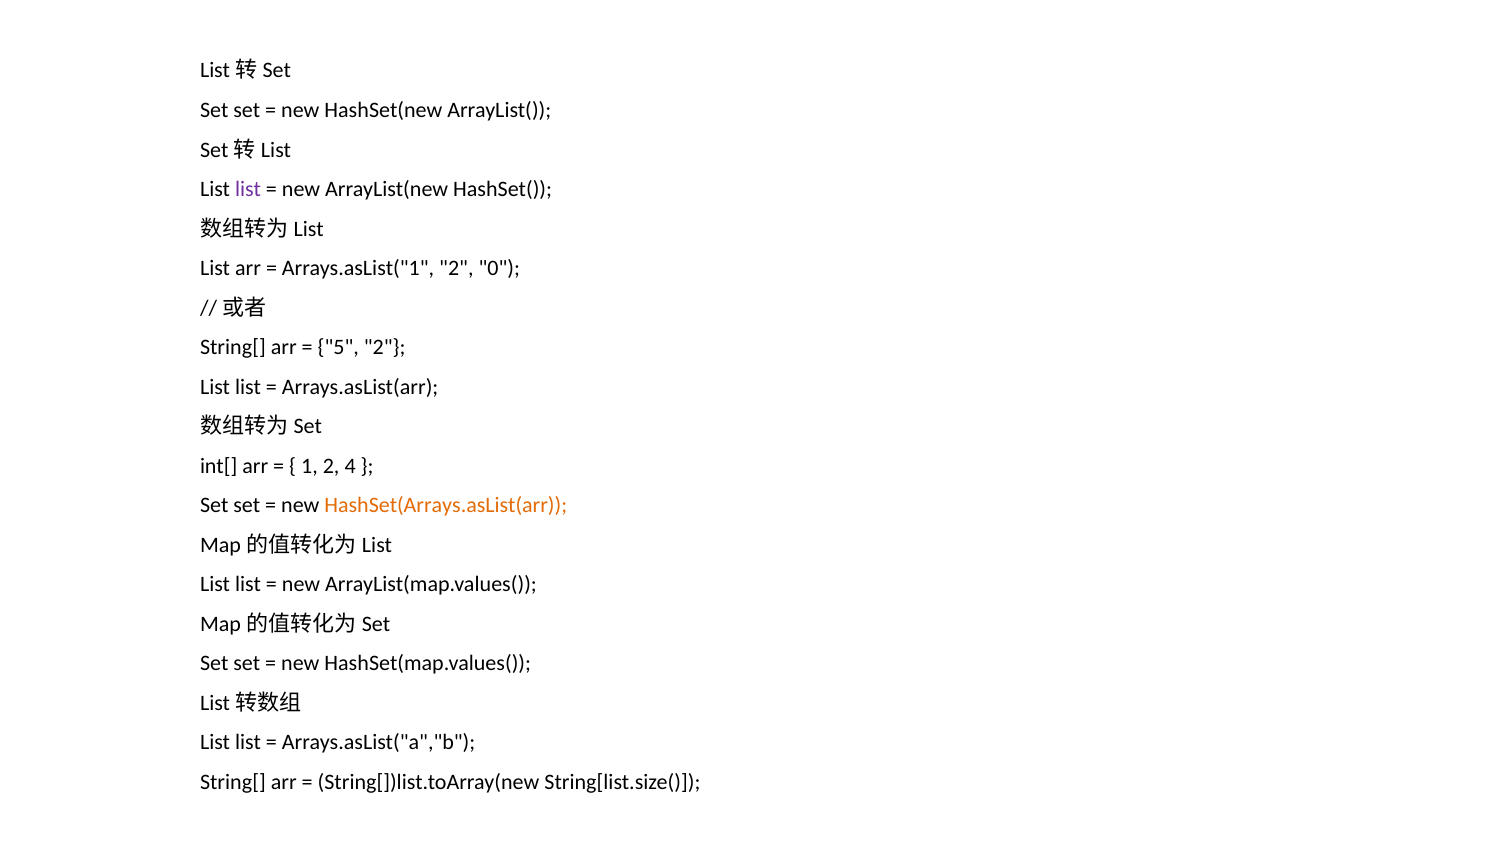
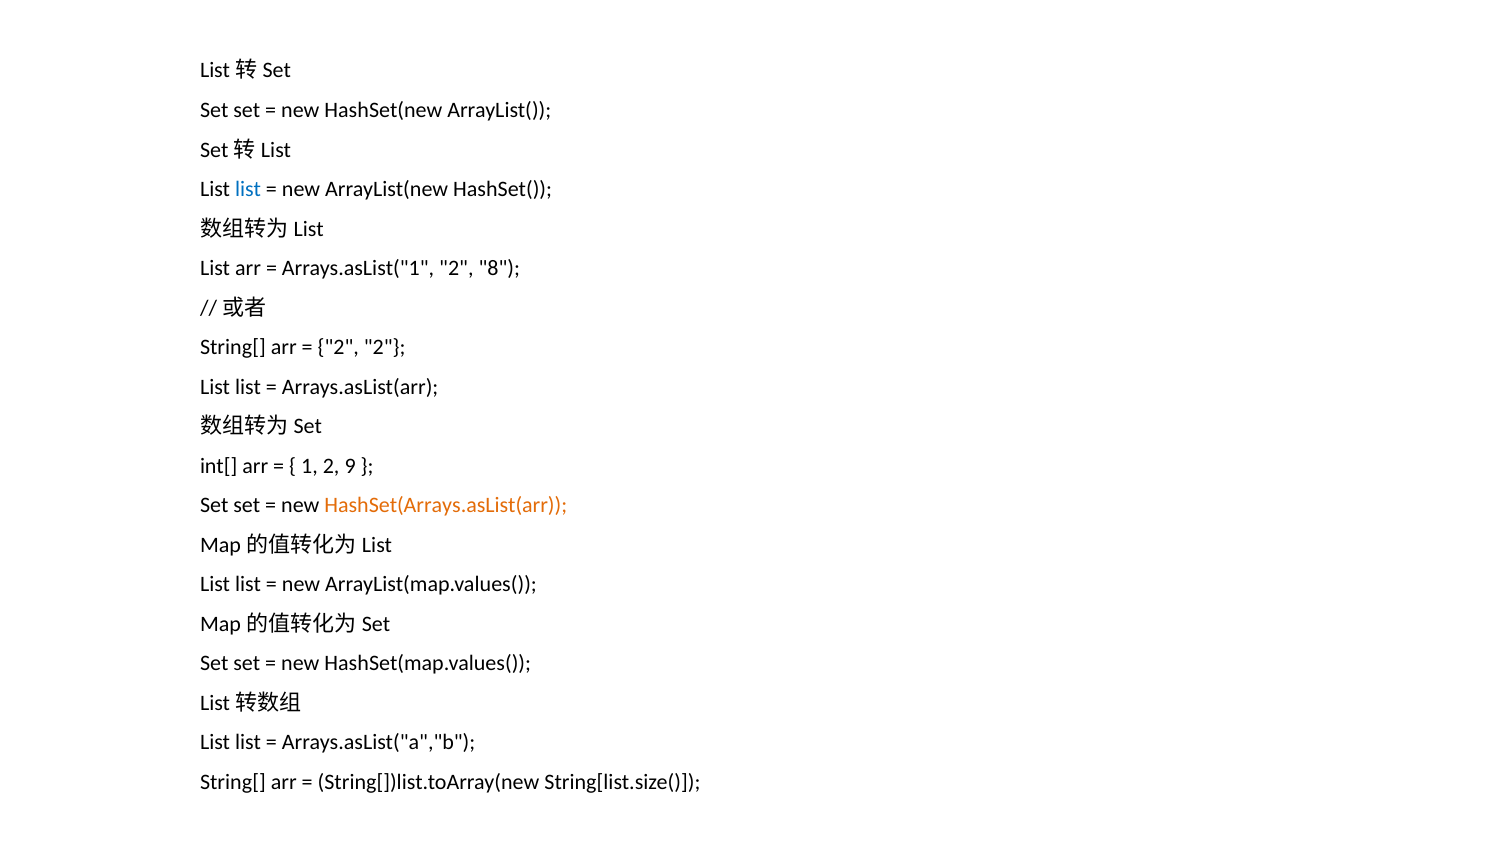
list at (248, 189) colour: purple -> blue
0: 0 -> 8
5 at (338, 348): 5 -> 2
4: 4 -> 9
